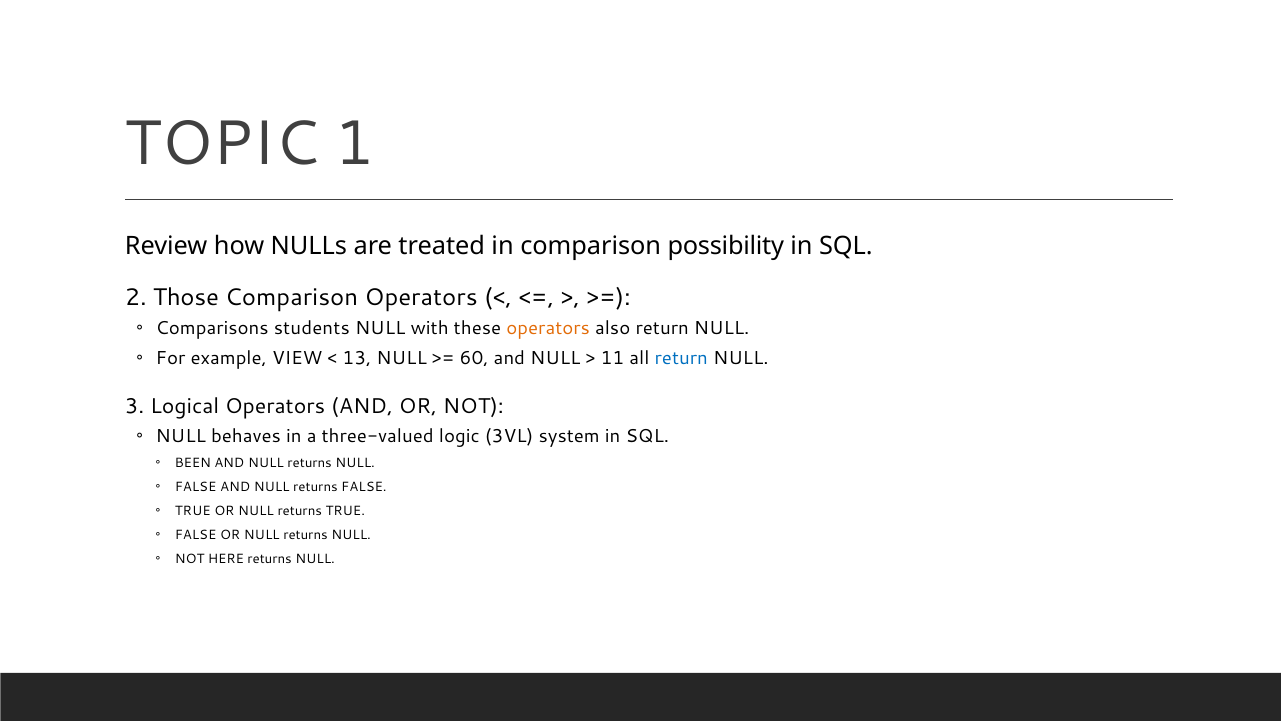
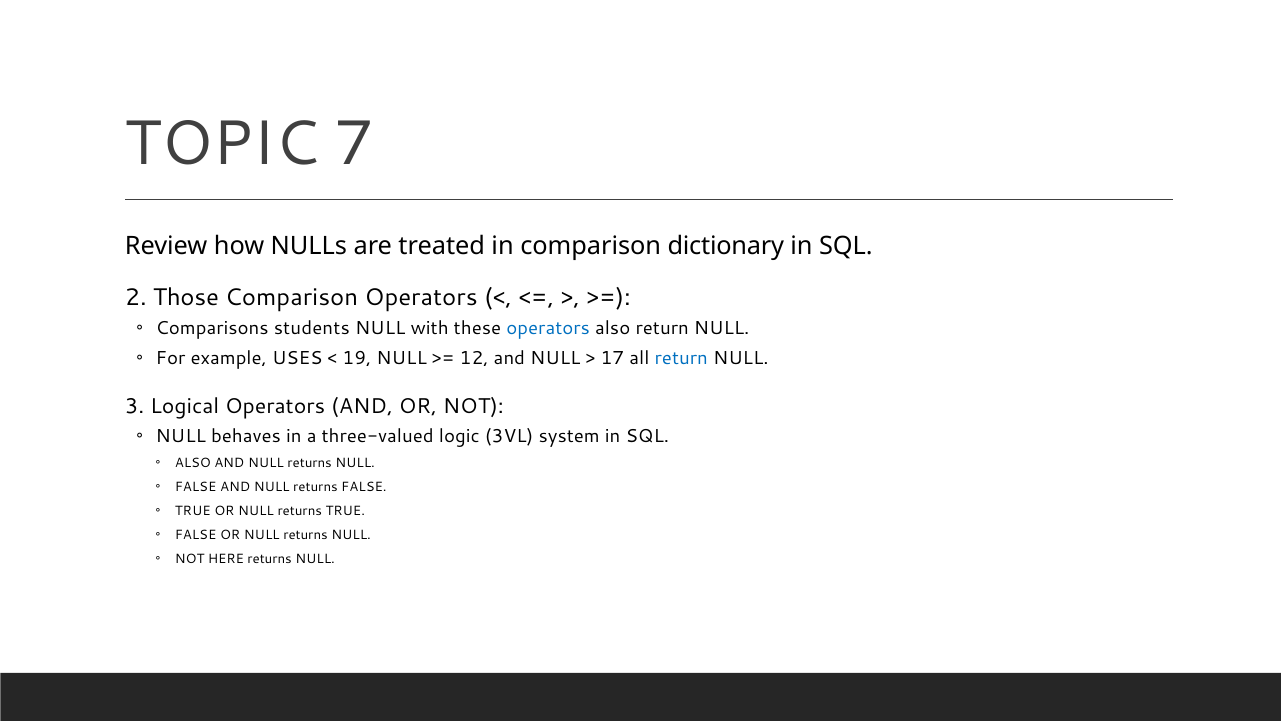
1: 1 -> 7
possibility: possibility -> dictionary
operators at (548, 328) colour: orange -> blue
VIEW: VIEW -> USES
13: 13 -> 19
60: 60 -> 12
11: 11 -> 17
BEEN at (193, 463): BEEN -> ALSO
